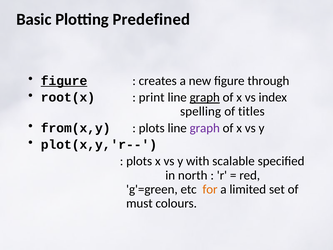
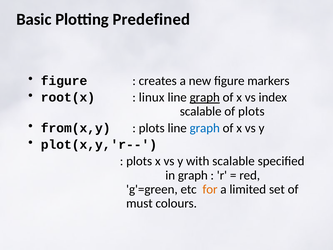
figure at (64, 81) underline: present -> none
through: through -> markers
print: print -> linux
spelling at (201, 111): spelling -> scalable
of titles: titles -> plots
graph at (205, 128) colour: purple -> blue
in north: north -> graph
